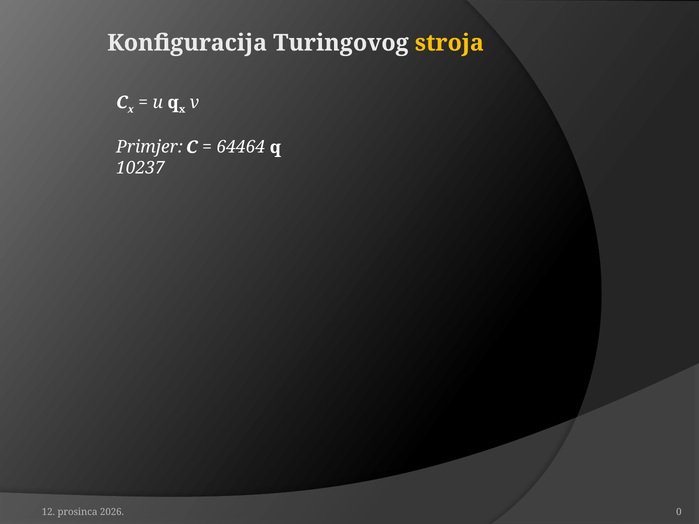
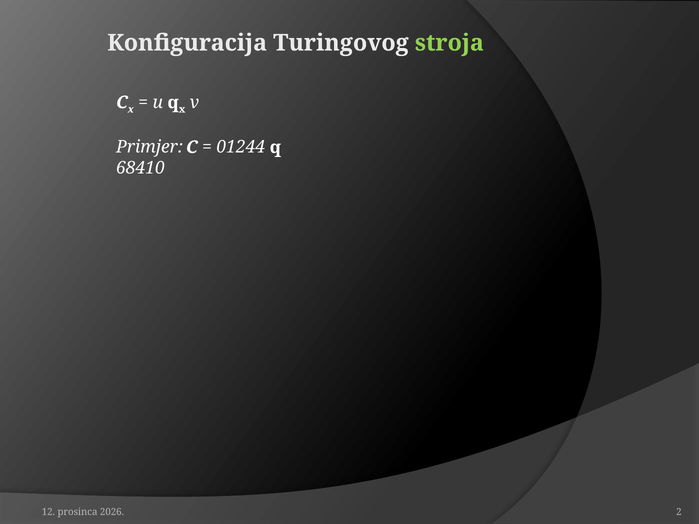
stroja colour: yellow -> light green
64464: 64464 -> 01244
10237: 10237 -> 68410
0: 0 -> 2
